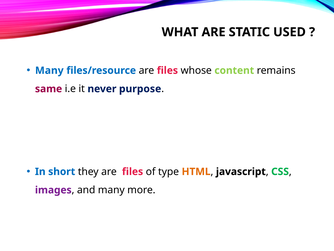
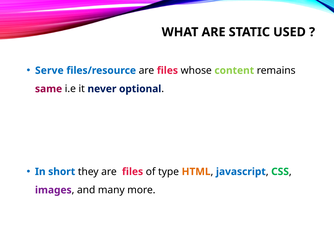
Many at (49, 70): Many -> Serve
purpose: purpose -> optional
javascript colour: black -> blue
